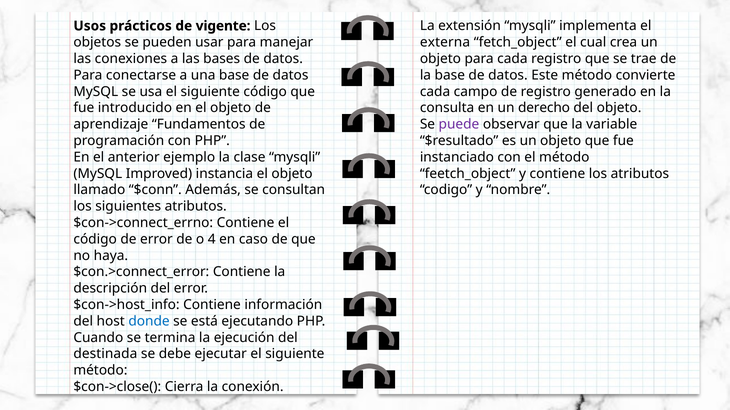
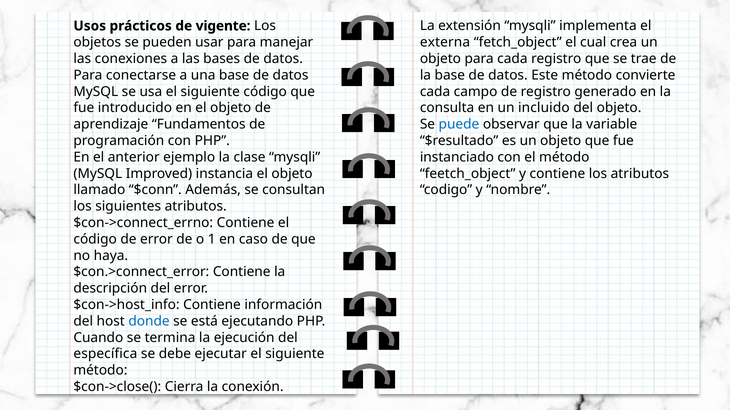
derecho: derecho -> incluido
puede colour: purple -> blue
4: 4 -> 1
destinada: destinada -> específica
